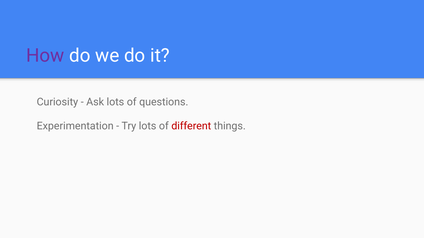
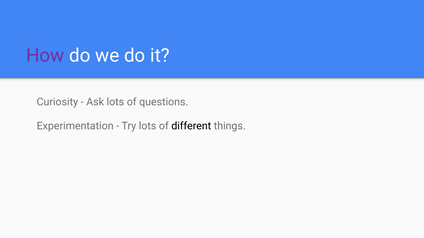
different colour: red -> black
